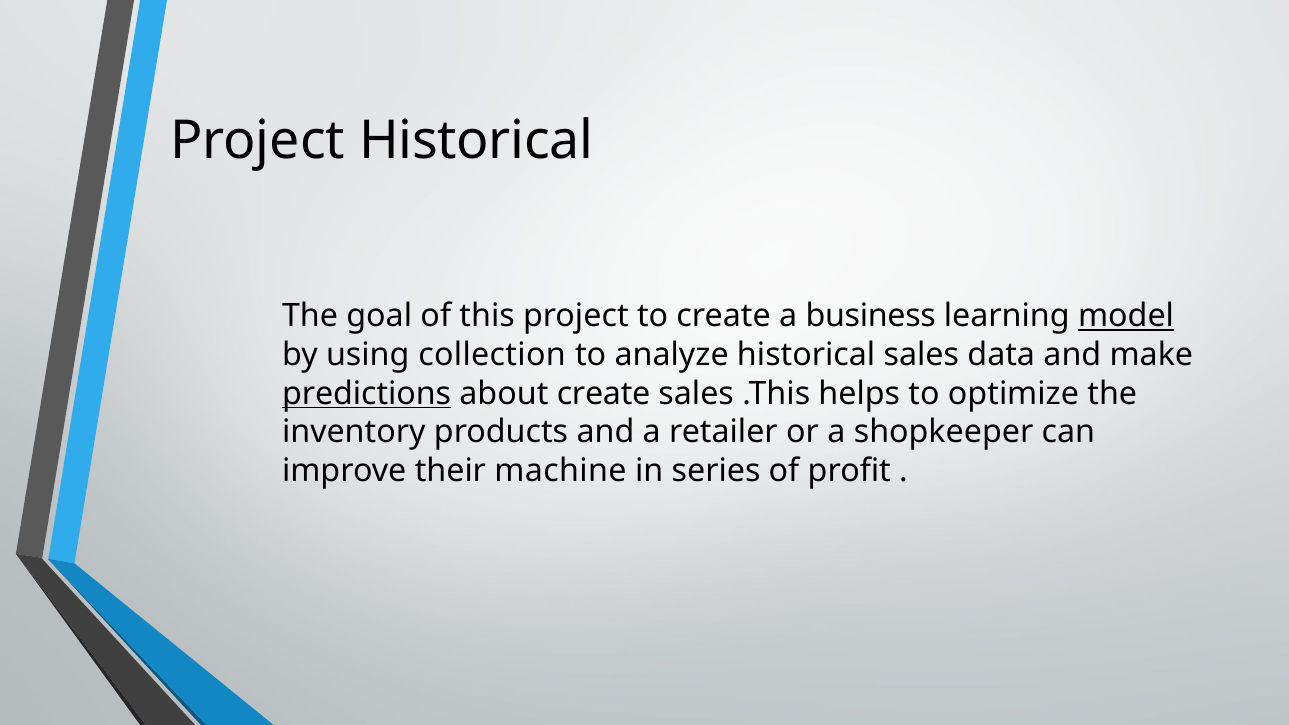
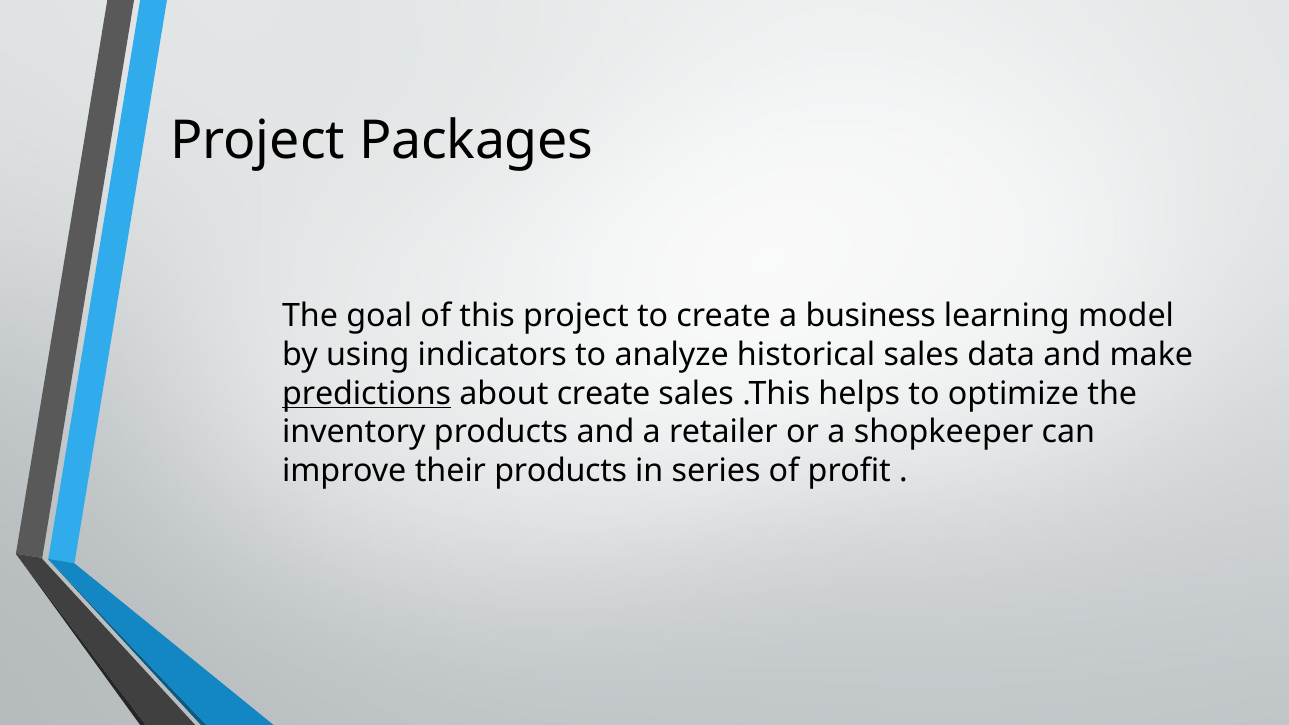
Project Historical: Historical -> Packages
model underline: present -> none
collection: collection -> indicators
their machine: machine -> products
